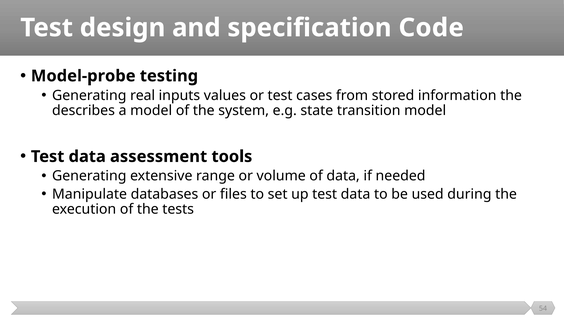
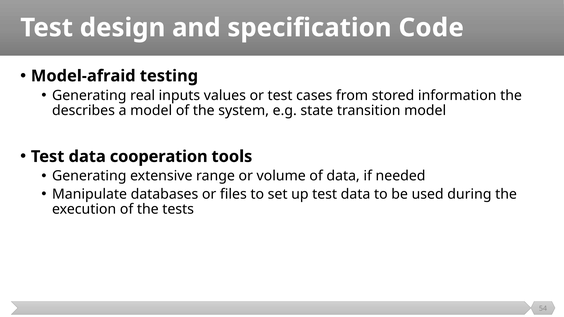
Model-probe: Model-probe -> Model-afraid
assessment: assessment -> cooperation
